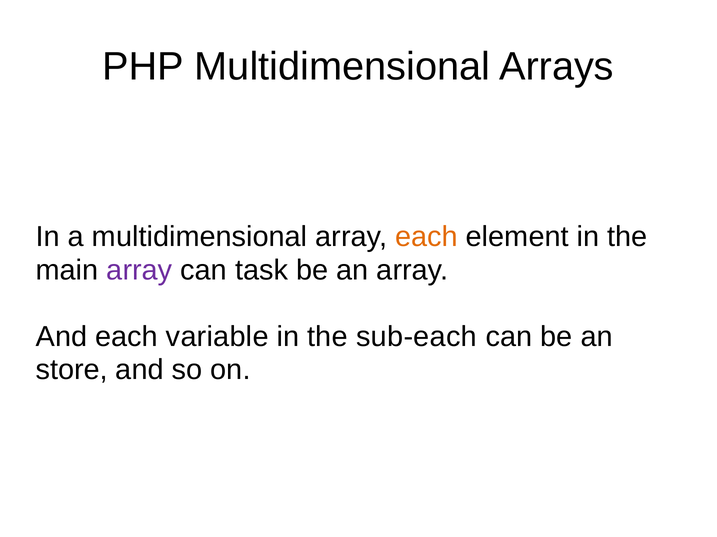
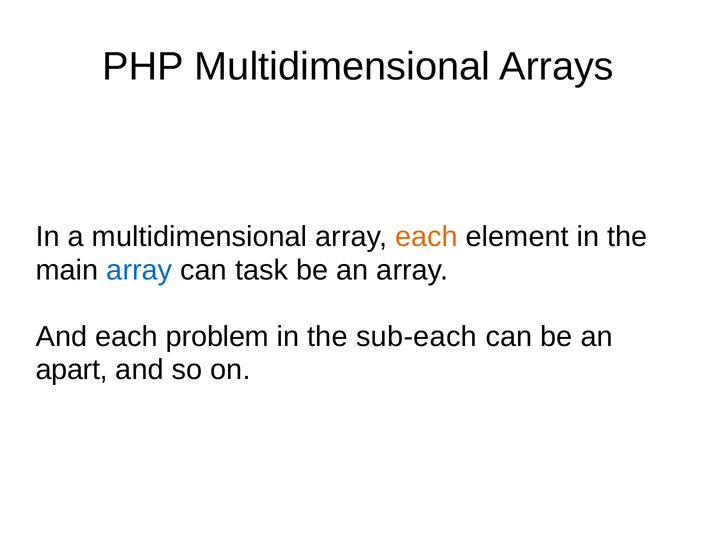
array at (139, 270) colour: purple -> blue
variable: variable -> problem
store: store -> apart
